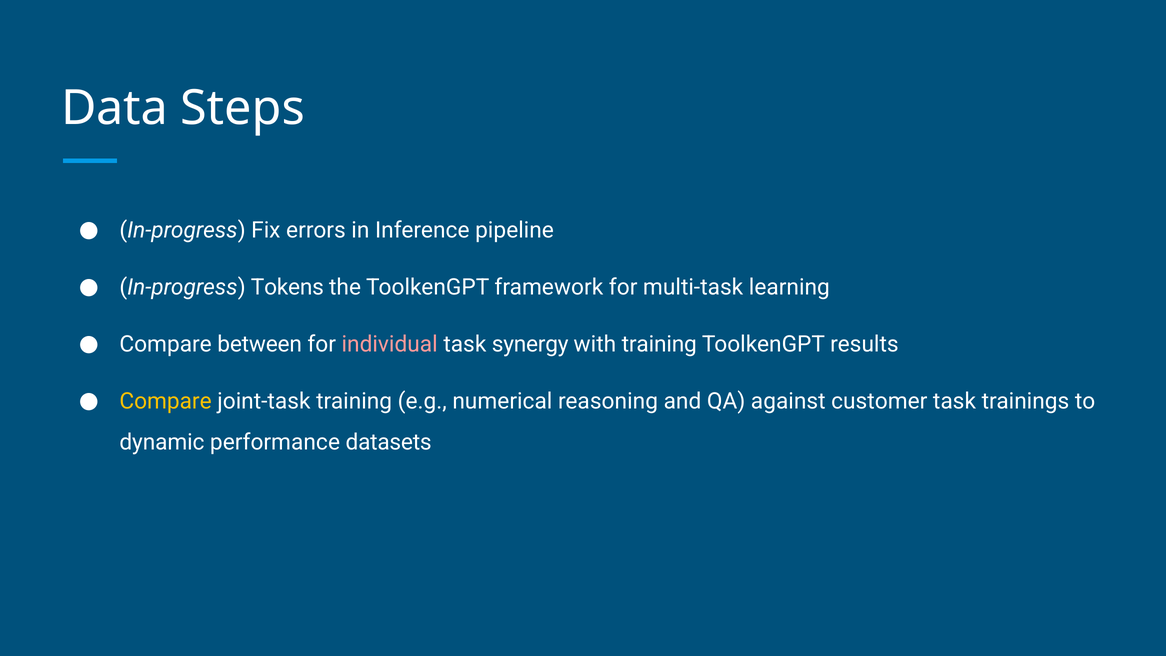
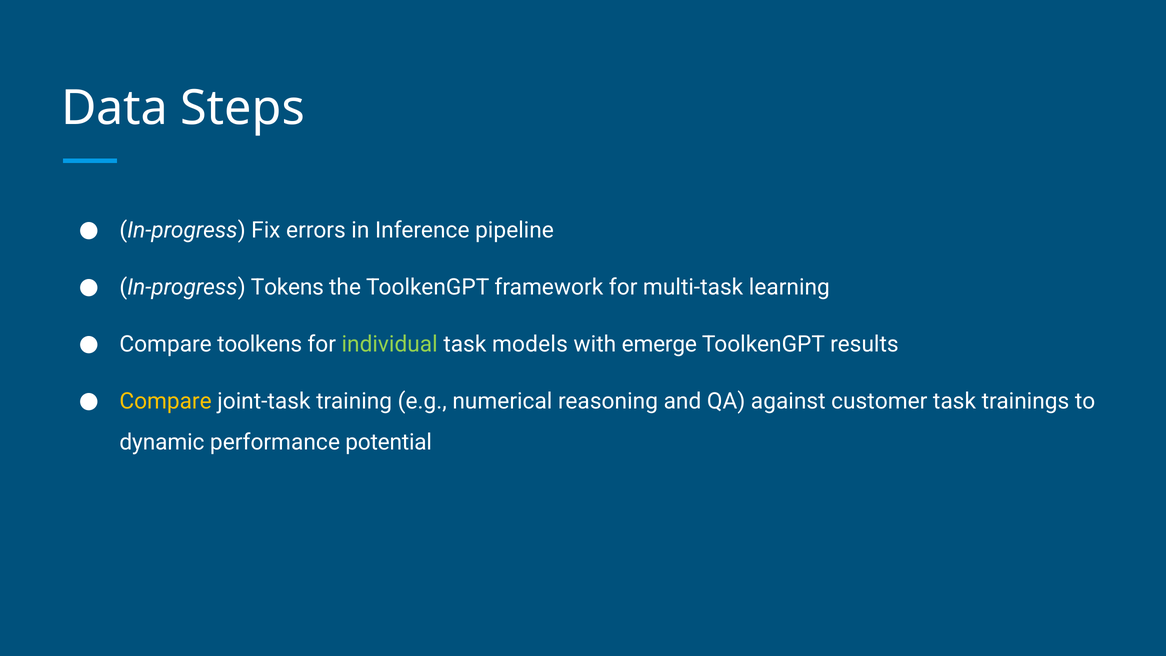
between: between -> toolkens
individual colour: pink -> light green
synergy: synergy -> models
with training: training -> emerge
datasets: datasets -> potential
